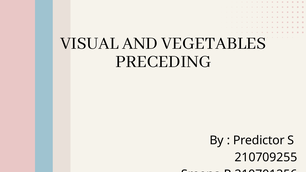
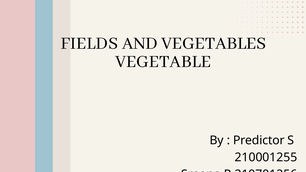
VISUAL: VISUAL -> FIELDS
PRECEDING: PRECEDING -> VEGETABLE
210709255: 210709255 -> 210001255
